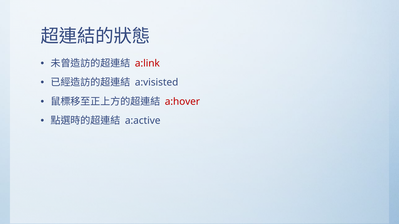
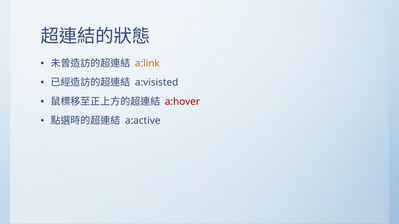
a:link colour: red -> orange
